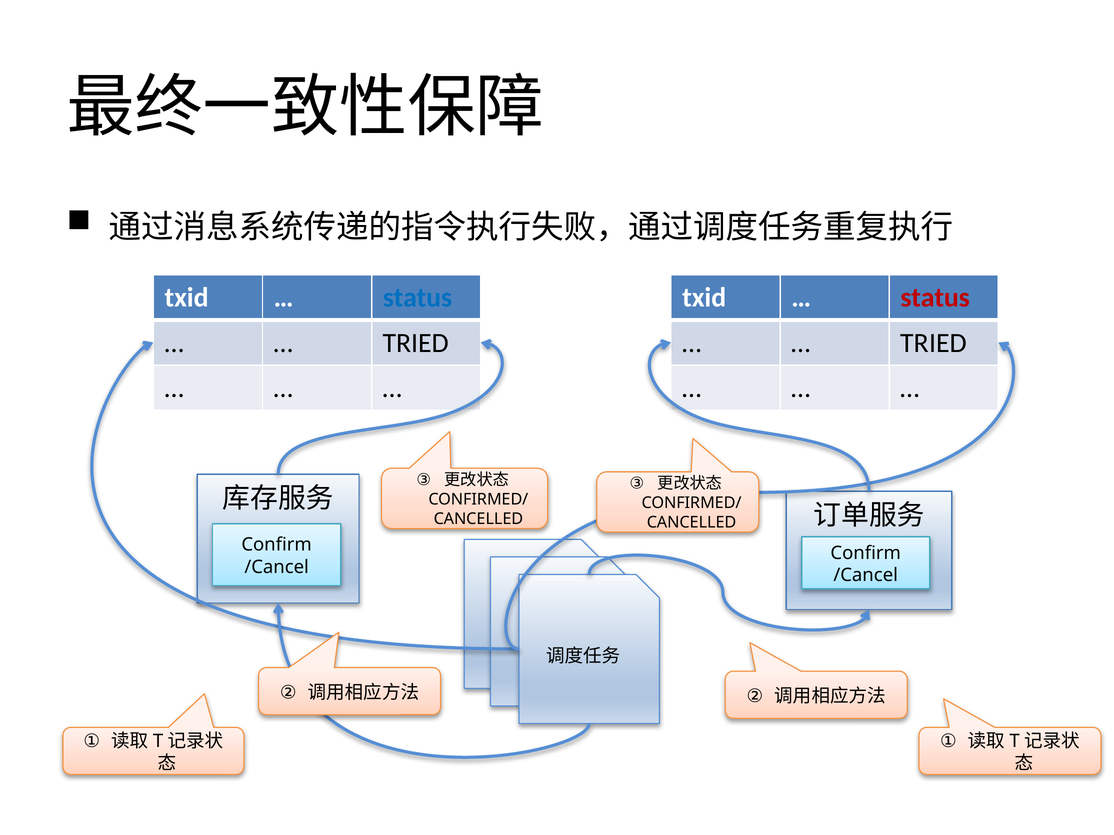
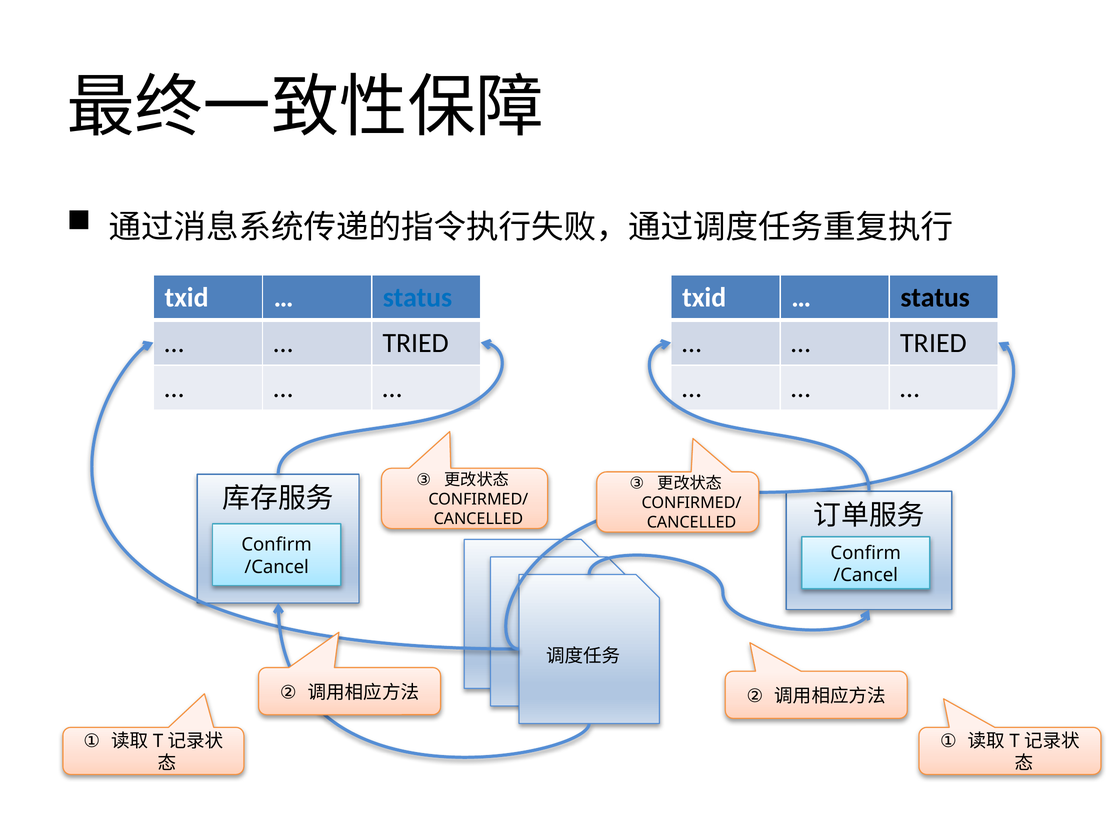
status at (935, 298) colour: red -> black
